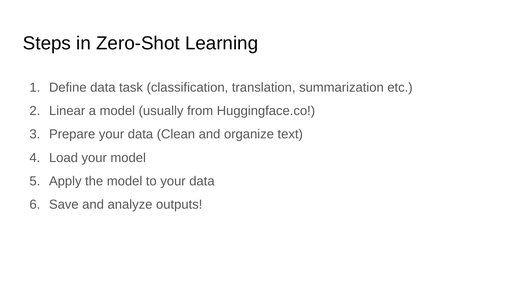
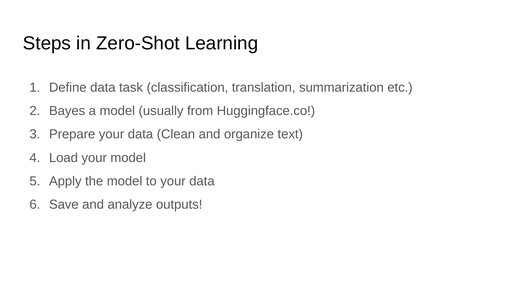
Linear: Linear -> Bayes
